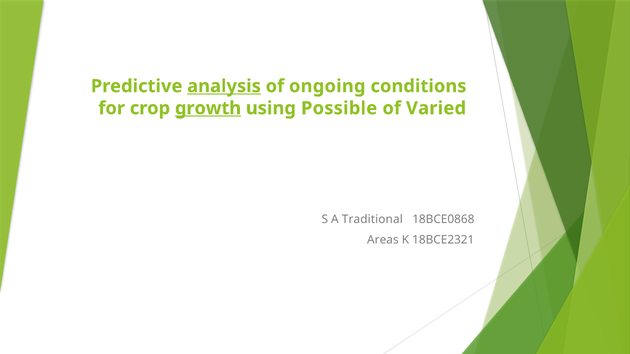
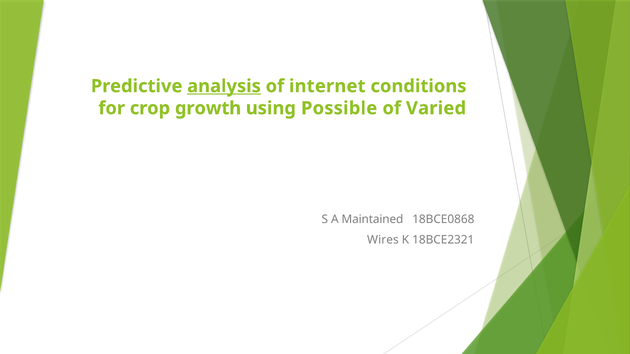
ongoing: ongoing -> internet
growth underline: present -> none
Traditional: Traditional -> Maintained
Areas: Areas -> Wires
